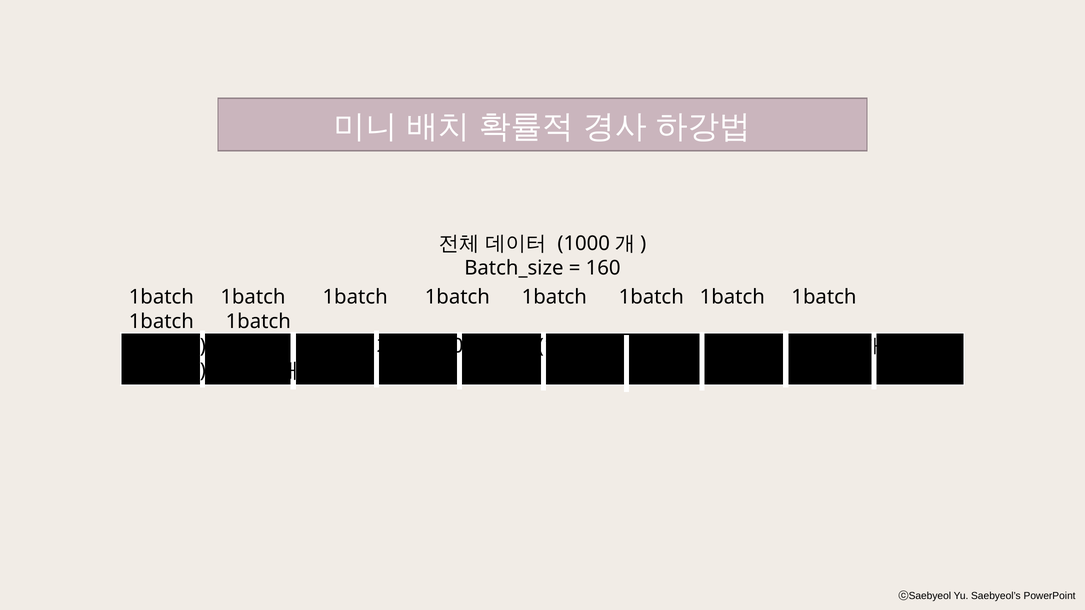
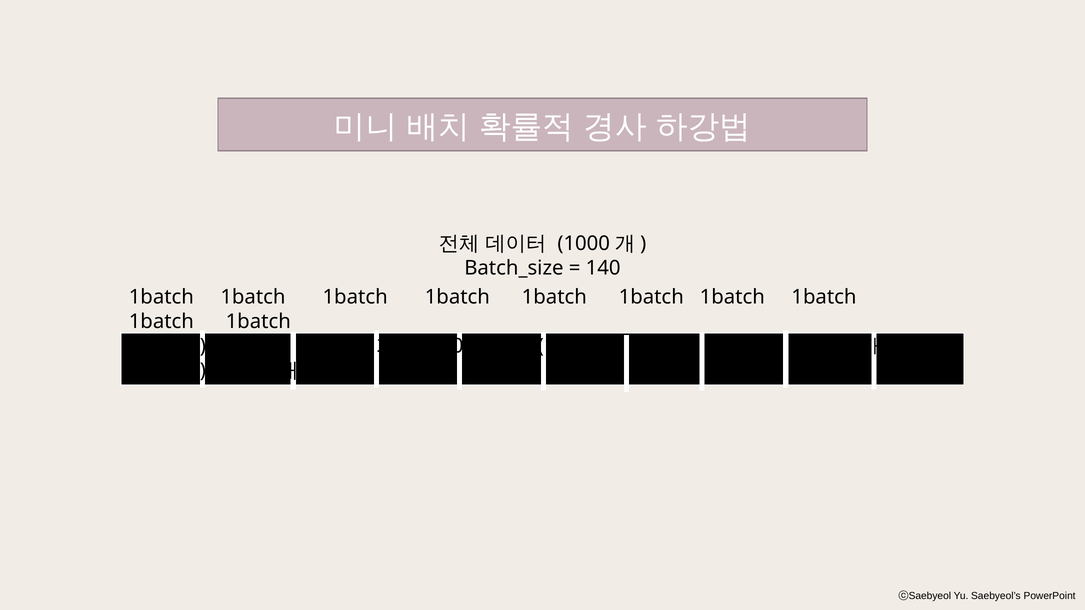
160: 160 -> 140
